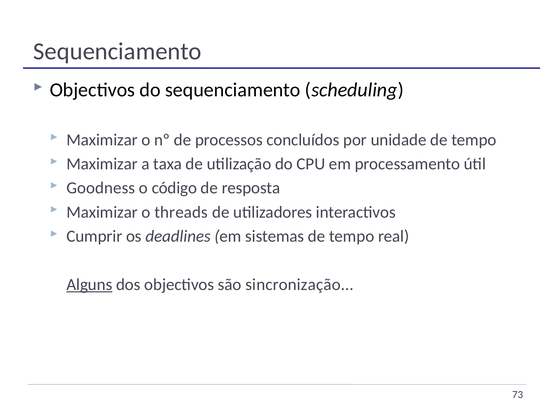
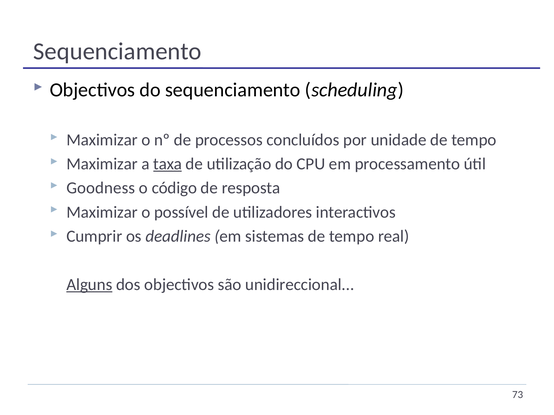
taxa underline: none -> present
threads: threads -> possível
sincronização: sincronização -> unidireccional
